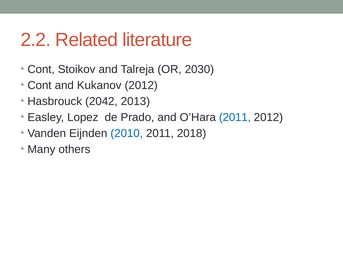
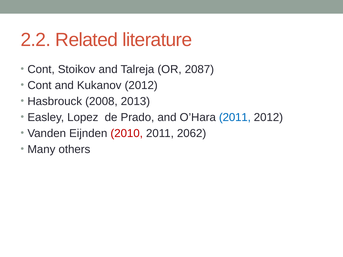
2030: 2030 -> 2087
2042: 2042 -> 2008
2010 colour: blue -> red
2018: 2018 -> 2062
